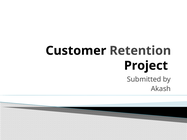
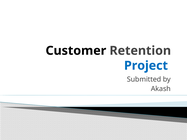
Project colour: black -> blue
